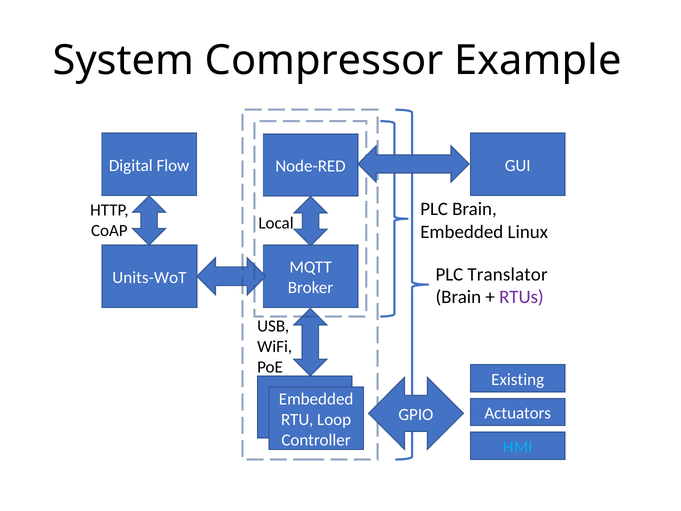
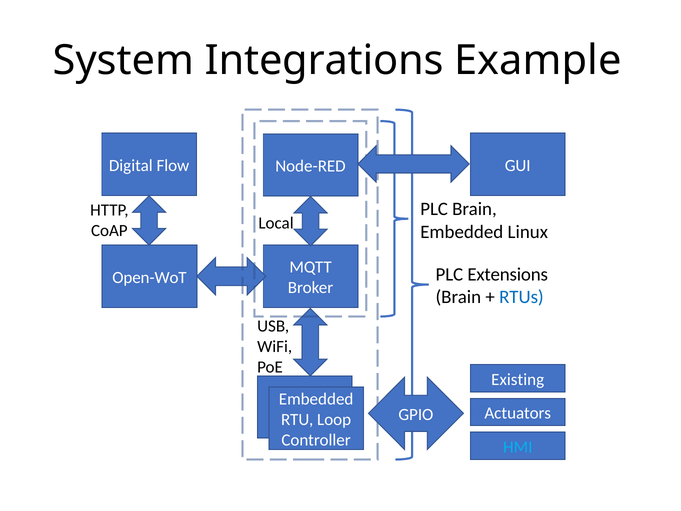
Compressor: Compressor -> Integrations
Translator: Translator -> Extensions
Units-WoT: Units-WoT -> Open-WoT
RTUs colour: purple -> blue
